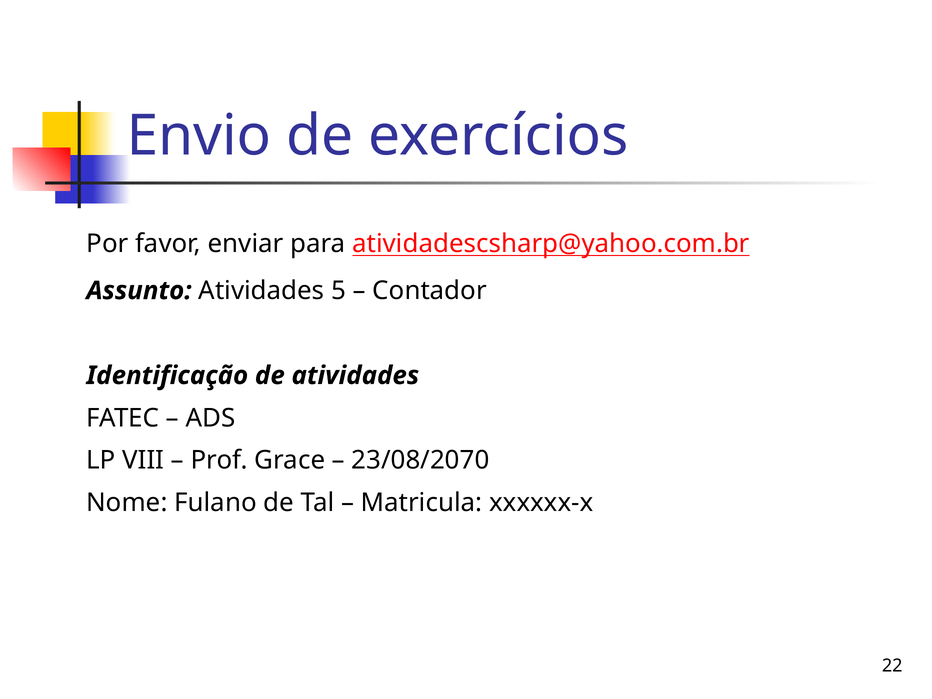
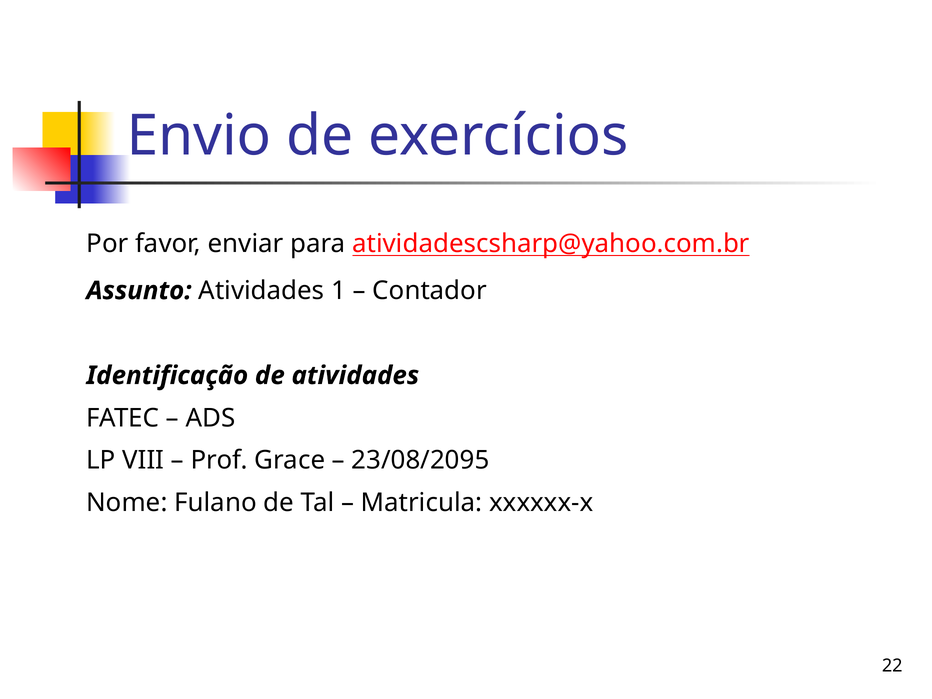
5: 5 -> 1
23/08/2070: 23/08/2070 -> 23/08/2095
